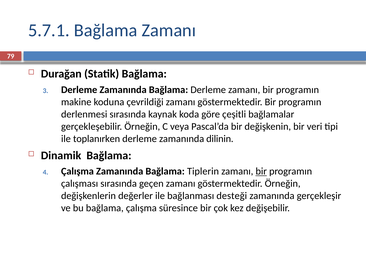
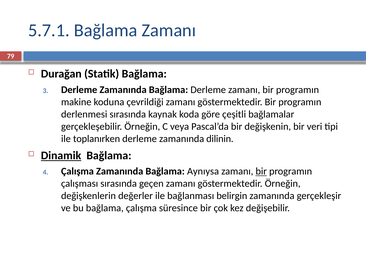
Dinamik underline: none -> present
Tiplerin: Tiplerin -> Aynıysa
desteği: desteği -> belirgin
